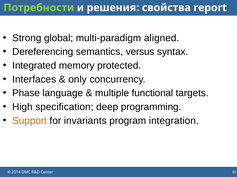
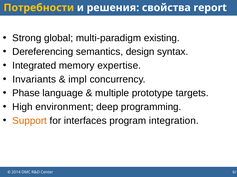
Потребности colour: light green -> yellow
aligned: aligned -> existing
versus: versus -> design
protected: protected -> expertise
Interfaces: Interfaces -> Invariants
only: only -> impl
functional: functional -> prototype
specification: specification -> environment
invariants: invariants -> interfaces
